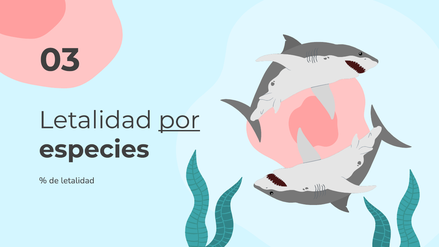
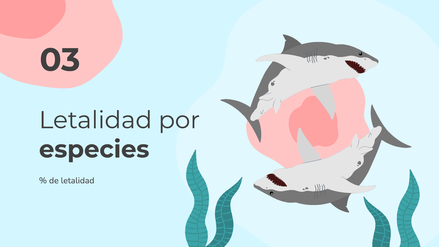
por underline: present -> none
